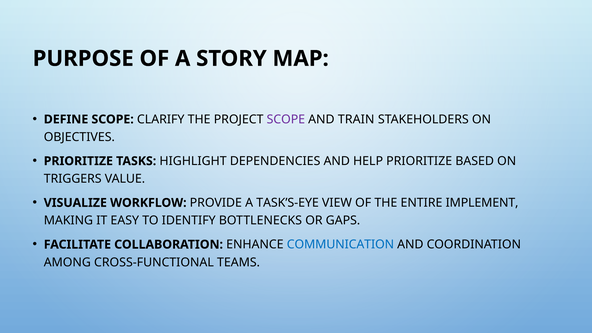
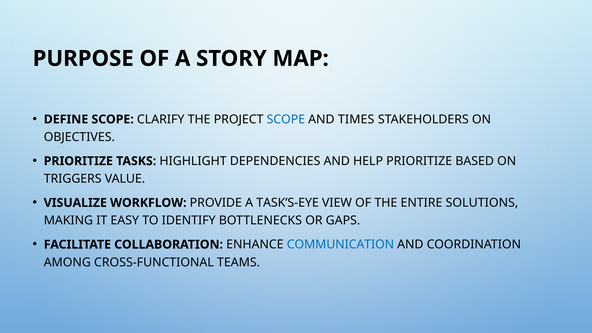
SCOPE at (286, 119) colour: purple -> blue
TRAIN: TRAIN -> TIMES
IMPLEMENT: IMPLEMENT -> SOLUTIONS
